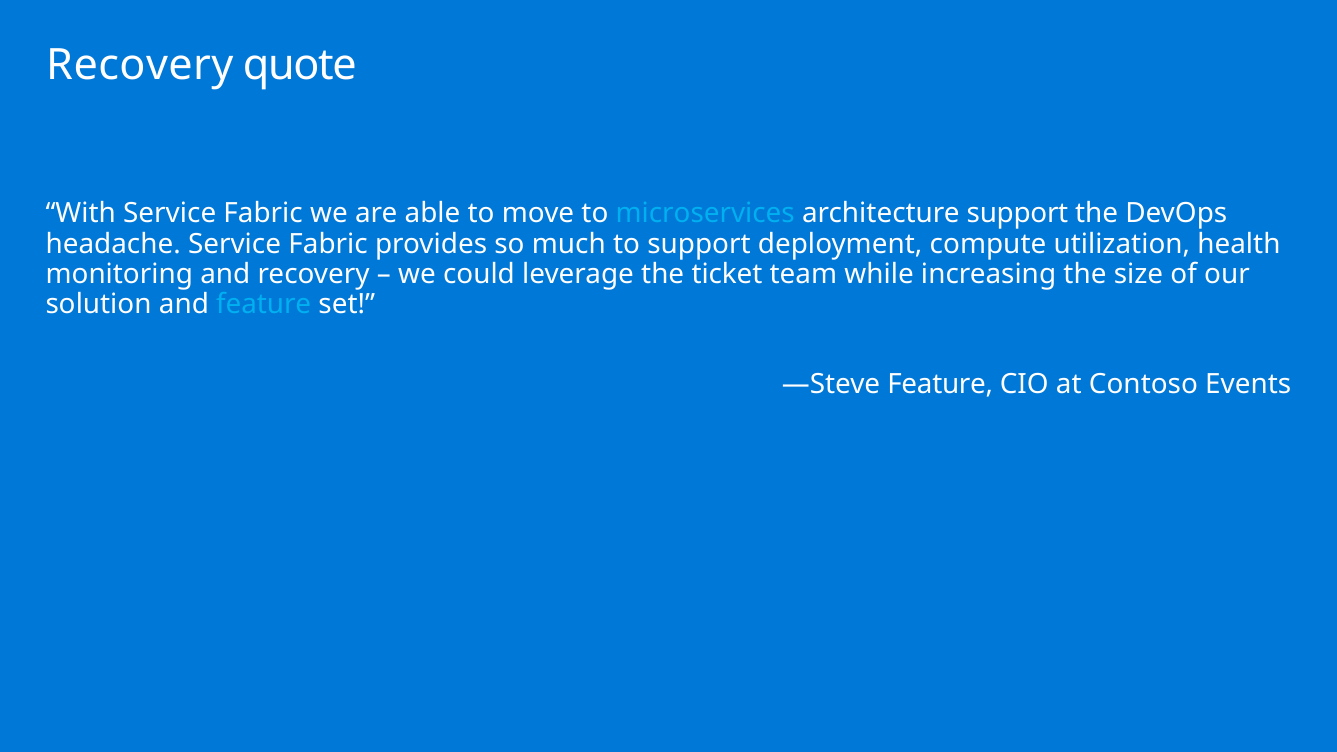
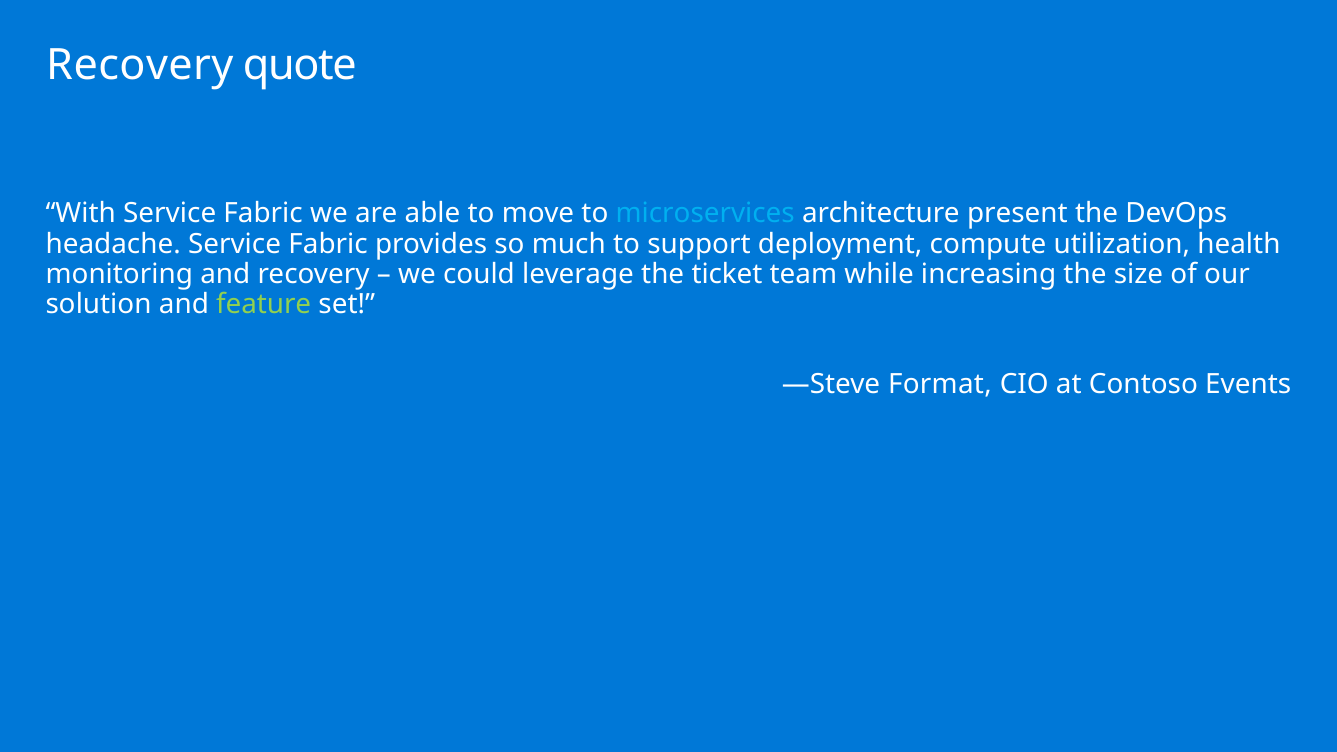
architecture support: support -> present
feature at (264, 304) colour: light blue -> light green
—Steve Feature: Feature -> Format
